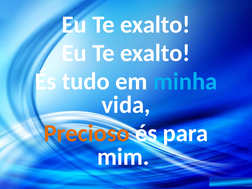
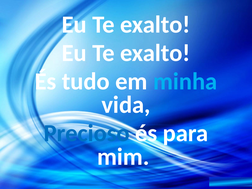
Precioso colour: orange -> blue
